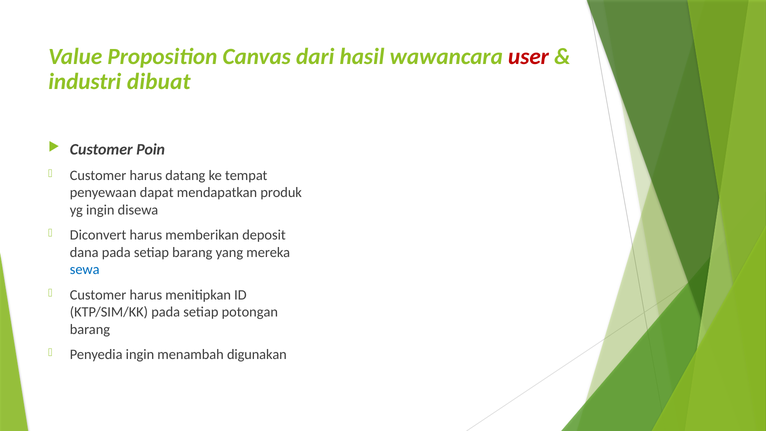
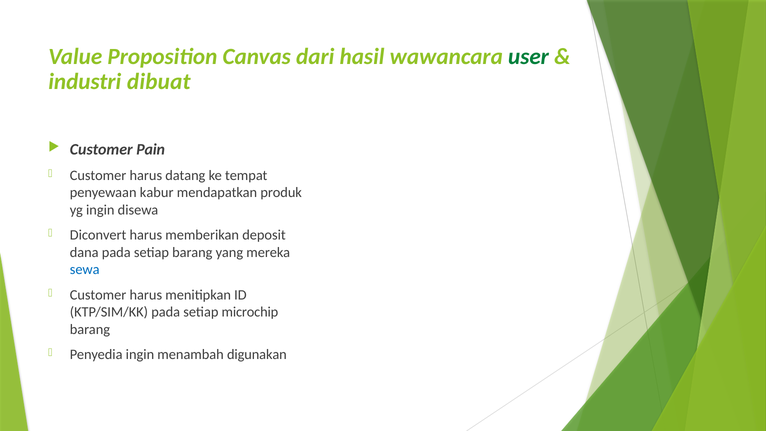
user colour: red -> green
Poin: Poin -> Pain
dapat: dapat -> kabur
potongan: potongan -> microchip
